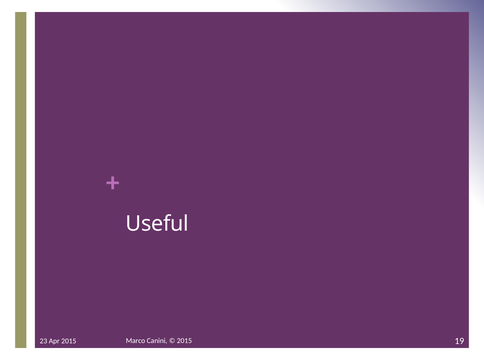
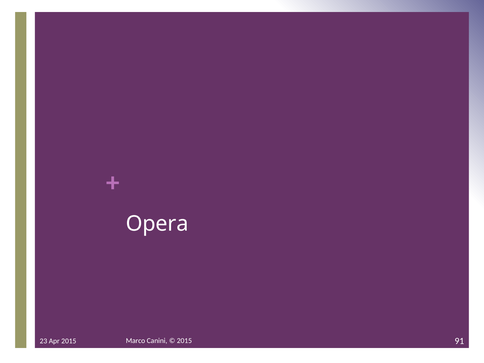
Useful: Useful -> Opera
19: 19 -> 91
